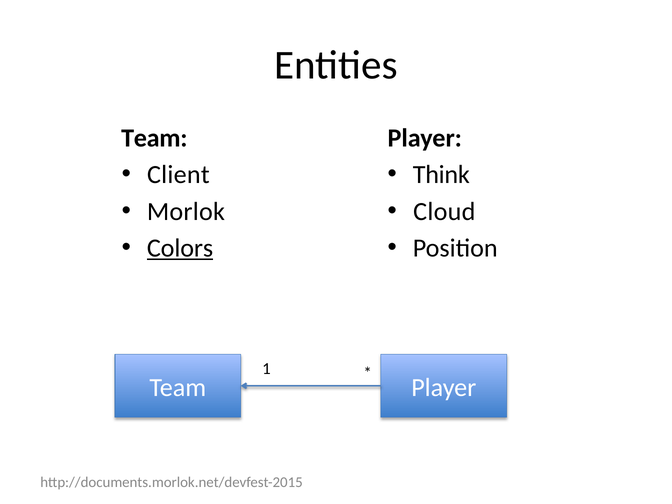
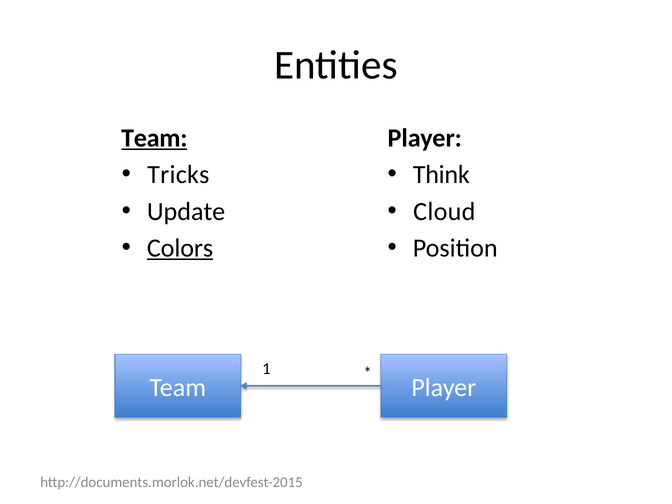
Team at (154, 138) underline: none -> present
Client: Client -> Tricks
Morlok: Morlok -> Update
